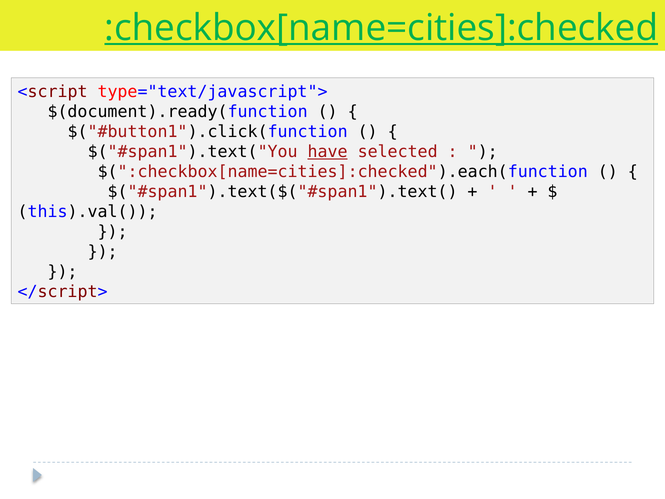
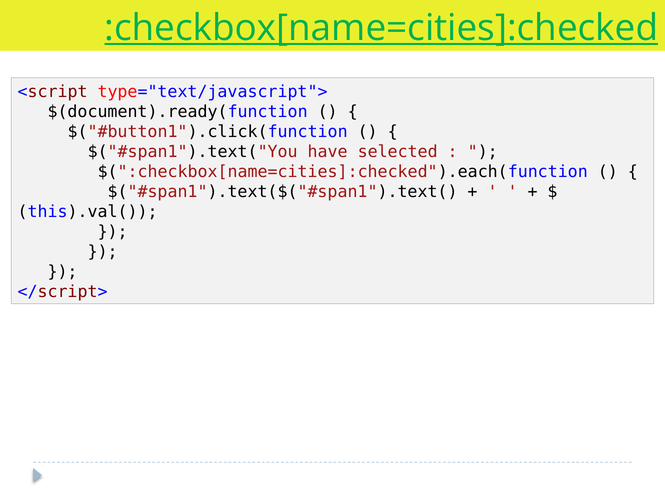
have underline: present -> none
